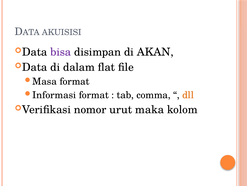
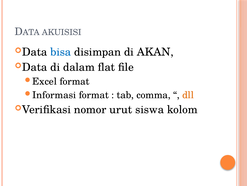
bisa colour: purple -> blue
Masa: Masa -> Excel
maka: maka -> siswa
